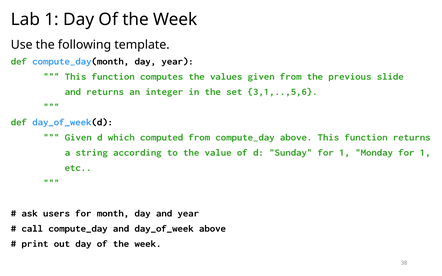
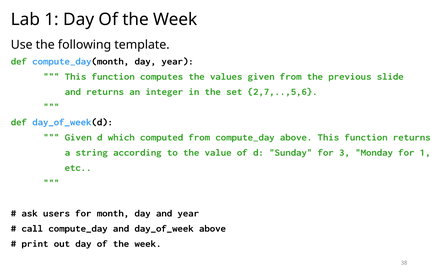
3,1,..,5,6: 3,1,..,5,6 -> 2,7,..,5,6
Sunday for 1: 1 -> 3
